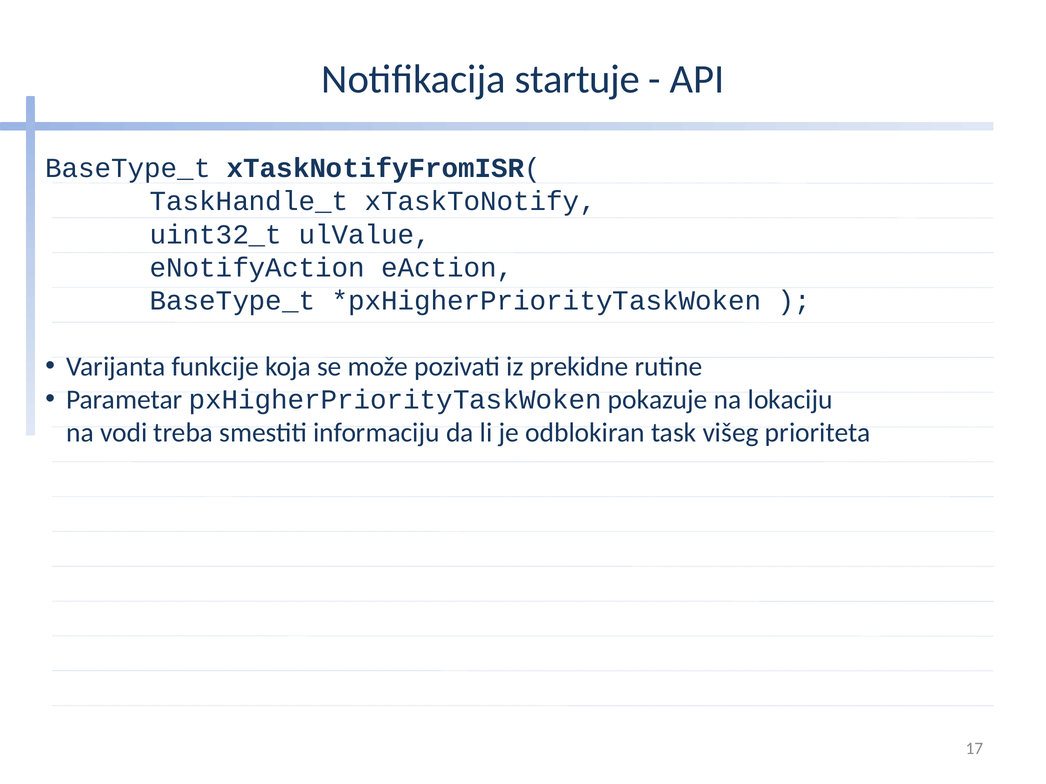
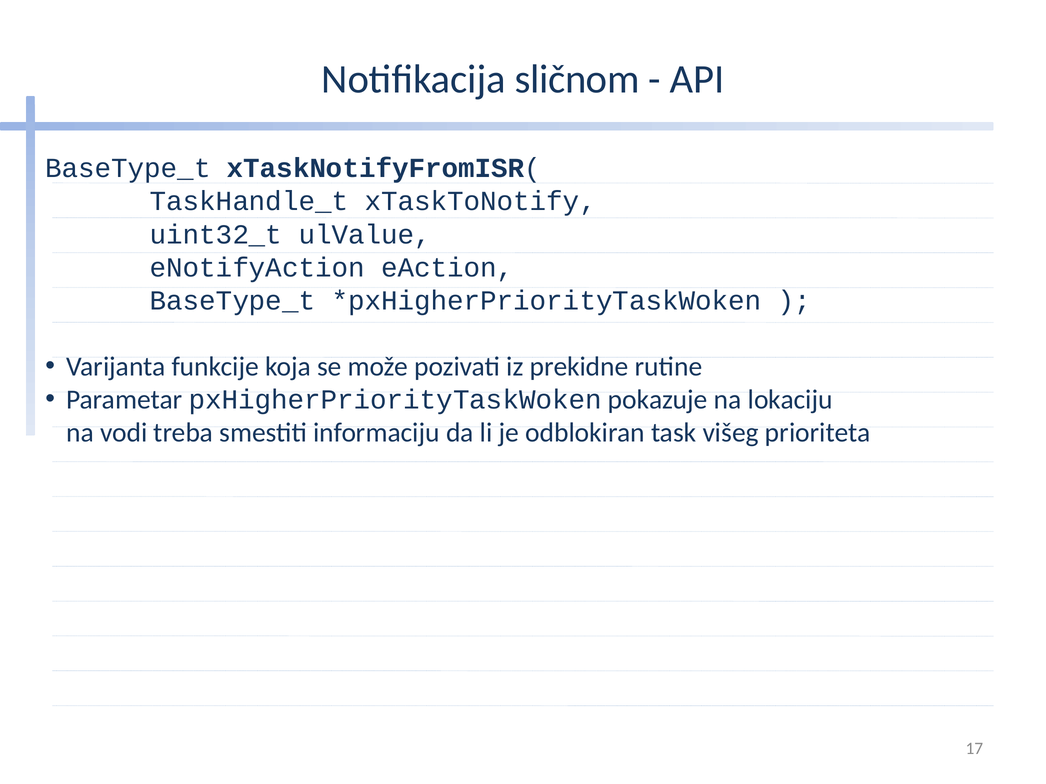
startuje: startuje -> sličnom
